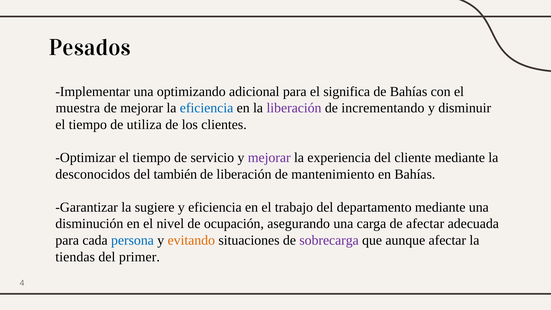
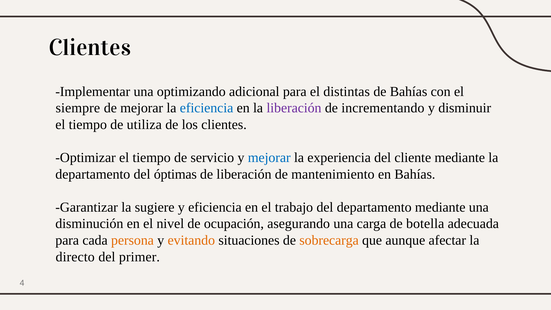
Pesados at (90, 48): Pesados -> Clientes
significa: significa -> distintas
muestra: muestra -> siempre
mejorar at (269, 158) colour: purple -> blue
desconocidos at (93, 174): desconocidos -> departamento
también: también -> óptimas
de afectar: afectar -> botella
persona colour: blue -> orange
sobrecarga colour: purple -> orange
tiendas: tiendas -> directo
